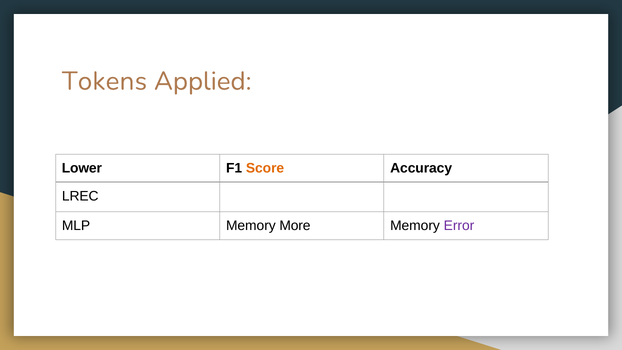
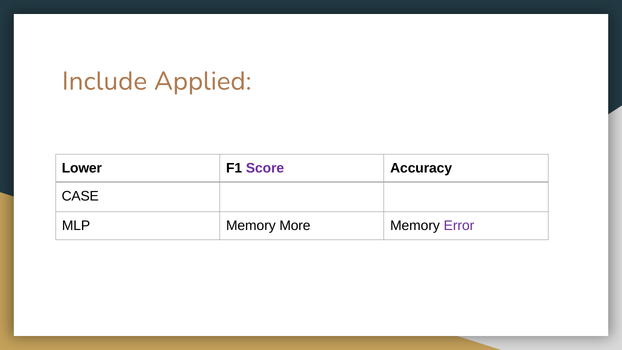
Tokens: Tokens -> Include
Score colour: orange -> purple
LREC: LREC -> CASE
